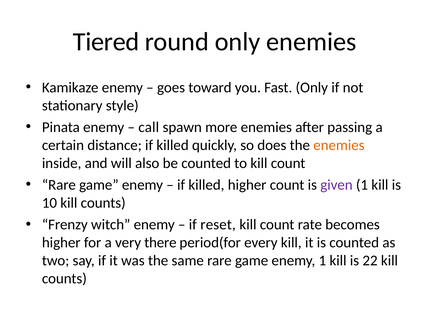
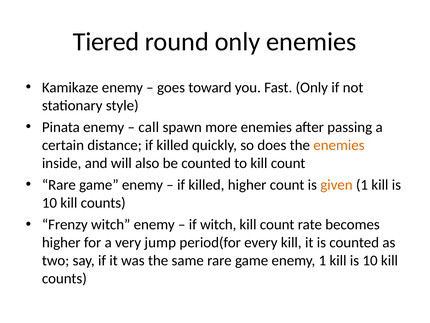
given colour: purple -> orange
if reset: reset -> witch
there: there -> jump
22 at (370, 260): 22 -> 10
